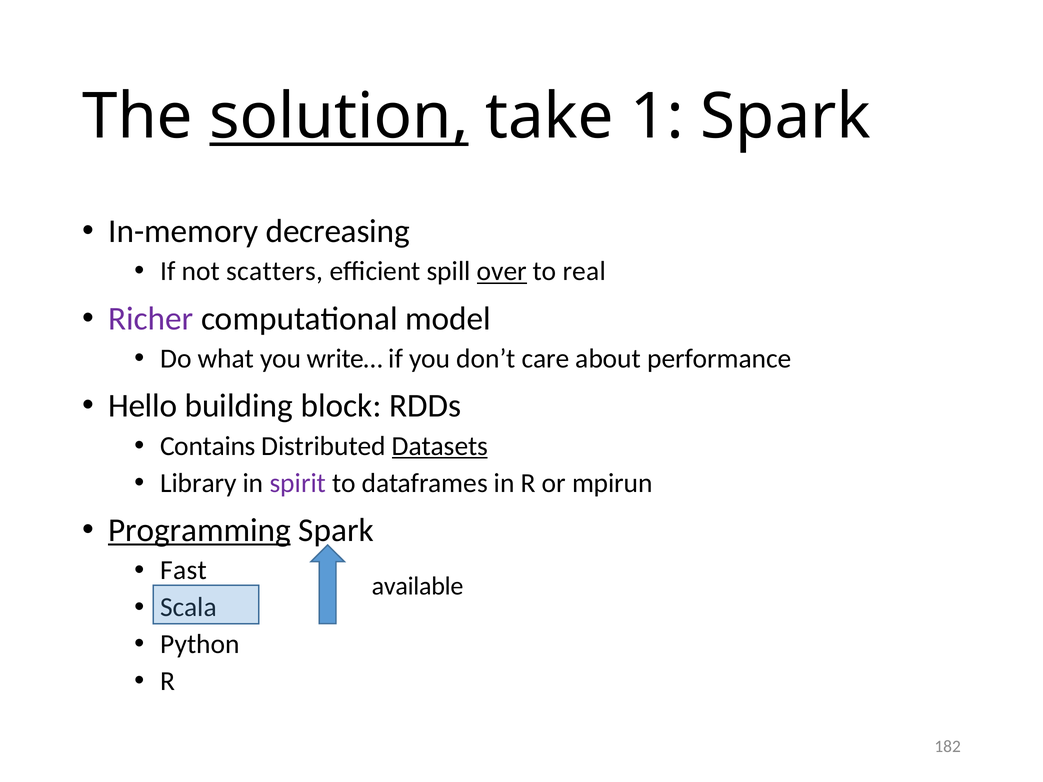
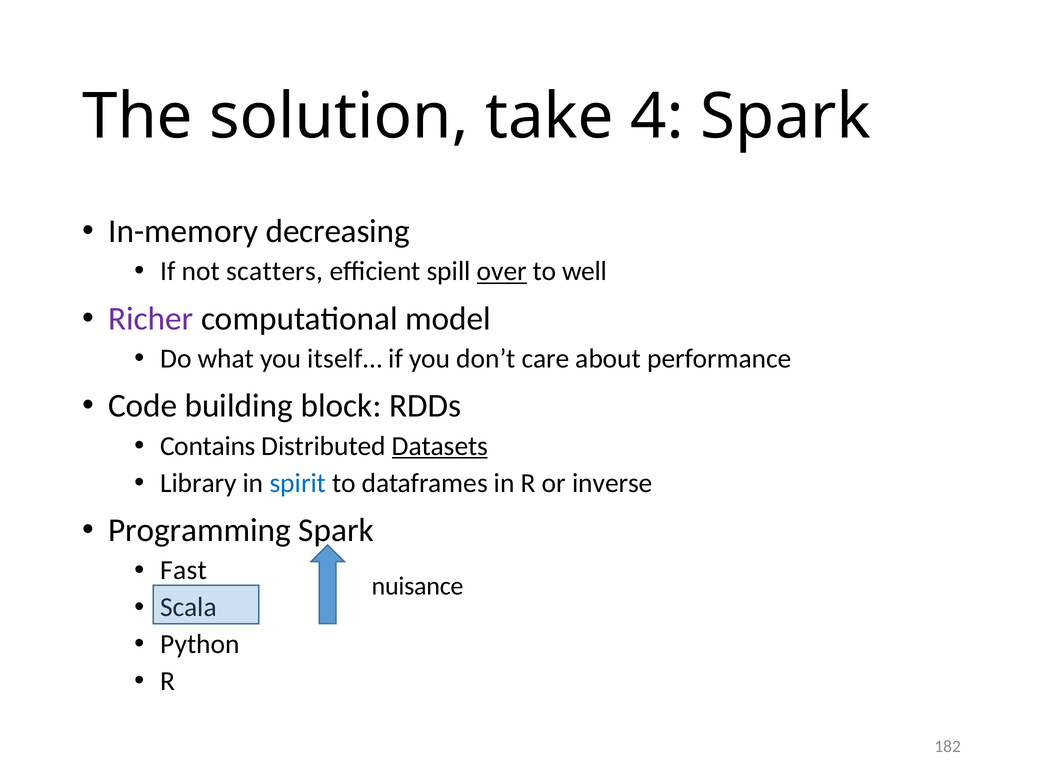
solution underline: present -> none
1: 1 -> 4
real: real -> well
write…: write… -> itself…
Hello: Hello -> Code
spirit colour: purple -> blue
mpirun: mpirun -> inverse
Programming underline: present -> none
available: available -> nuisance
